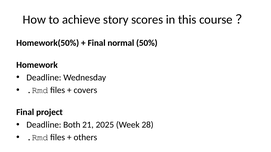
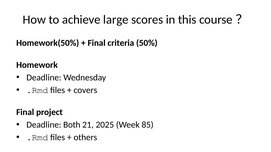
story: story -> large
normal: normal -> criteria
28: 28 -> 85
